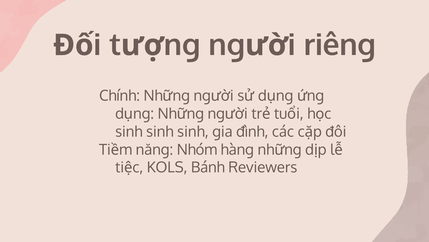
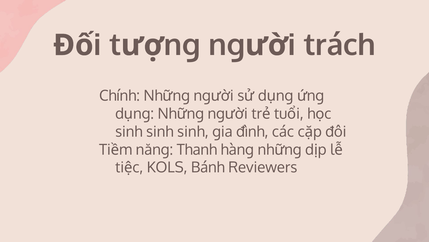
riêng: riêng -> trách
Nhóm: Nhóm -> Thanh
